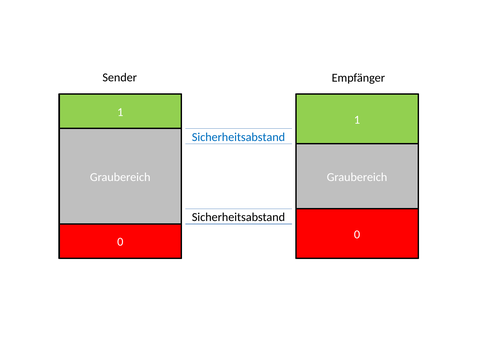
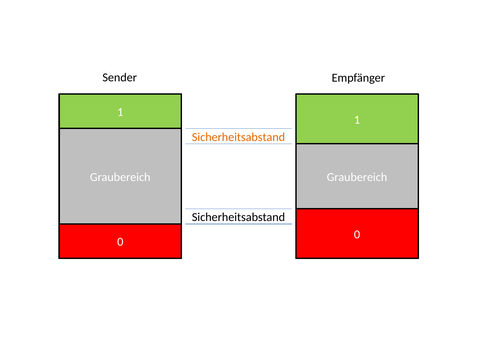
Sicherheitsabstand at (238, 137) colour: blue -> orange
